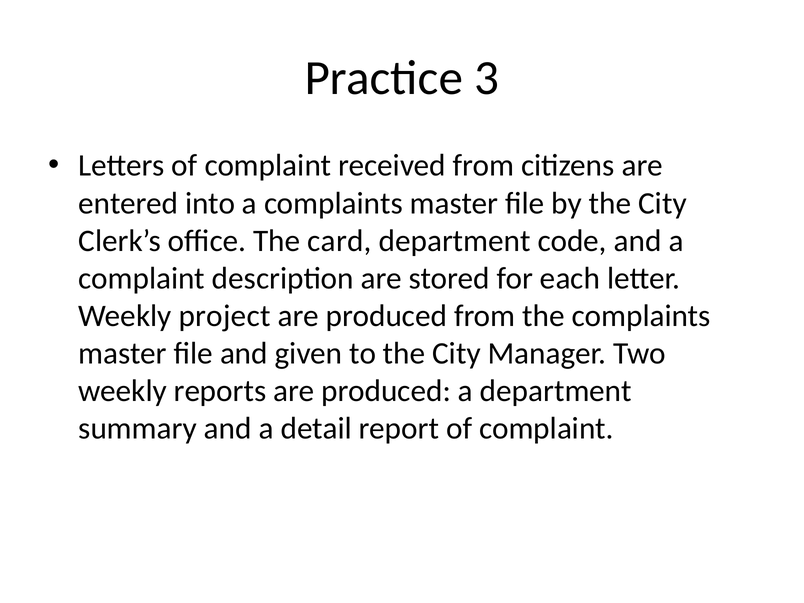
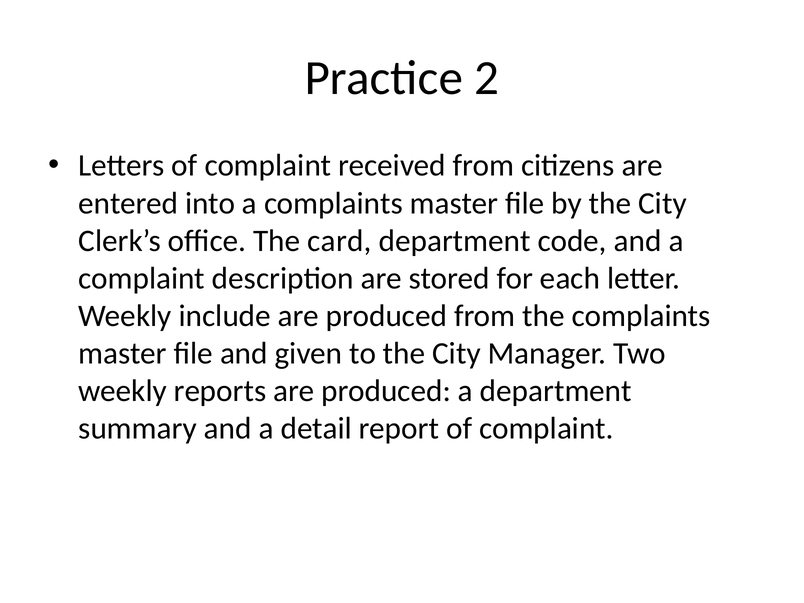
3: 3 -> 2
project: project -> include
